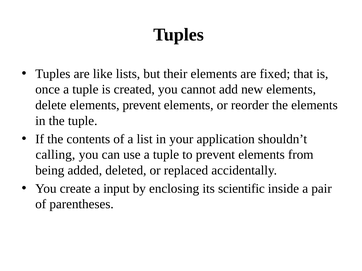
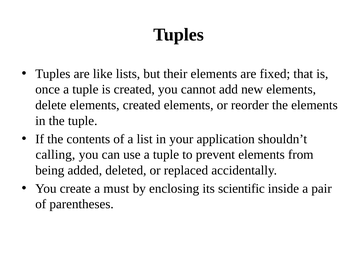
elements prevent: prevent -> created
input: input -> must
